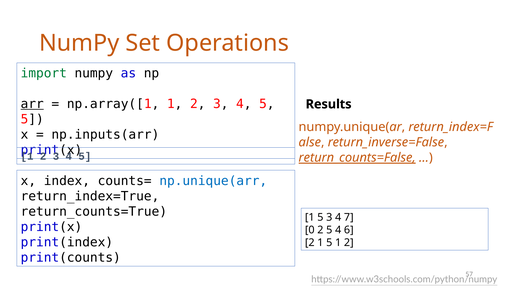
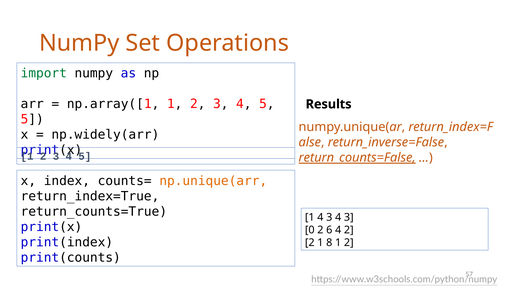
arr underline: present -> none
np.inputs(arr: np.inputs(arr -> np.widely(arr
np.unique(arr colour: blue -> orange
5 at (320, 217): 5 -> 4
3 4 7: 7 -> 3
2 5: 5 -> 6
4 6: 6 -> 2
2 1 5: 5 -> 8
